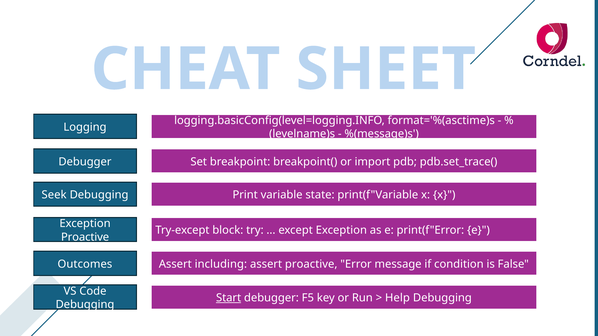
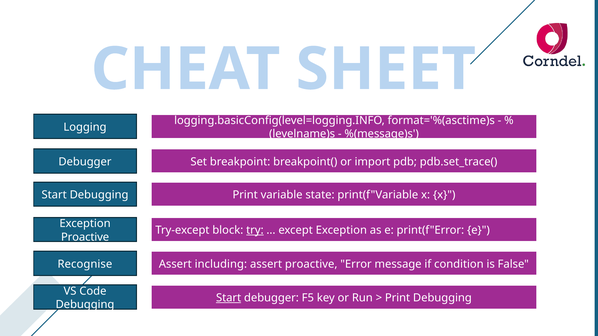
Seek at (54, 195): Seek -> Start
try underline: none -> present
Outcomes: Outcomes -> Recognise
Help at (397, 298): Help -> Print
